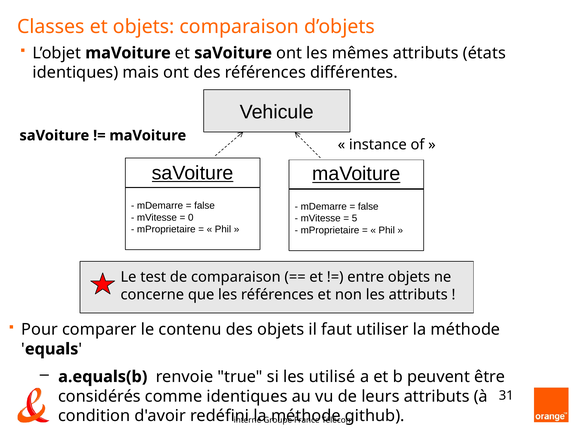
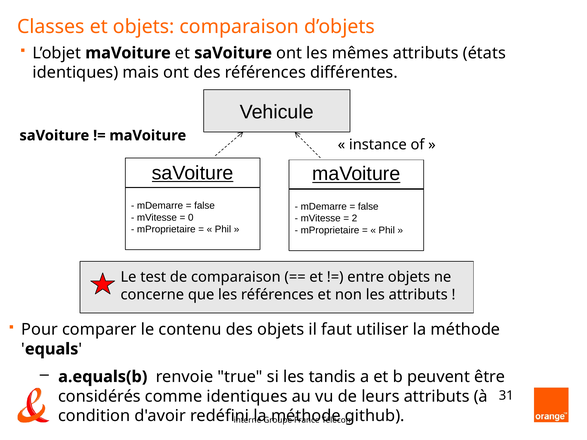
5: 5 -> 2
utilisé: utilisé -> tandis
